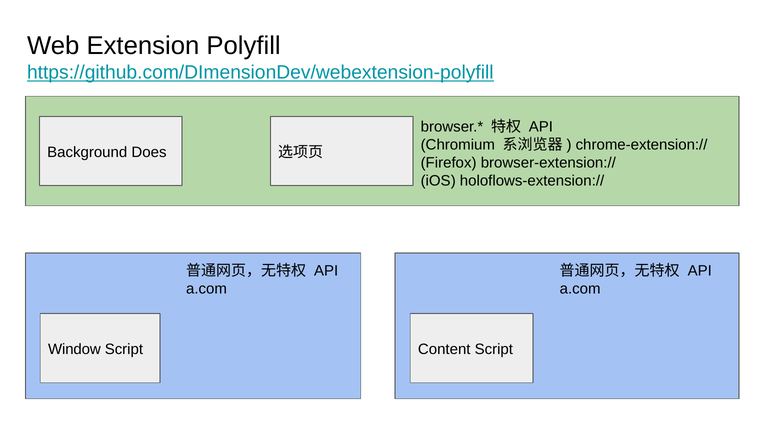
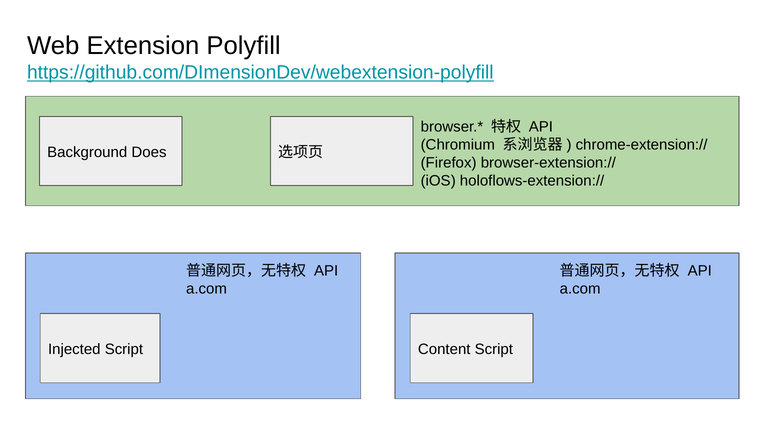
Window: Window -> Injected
